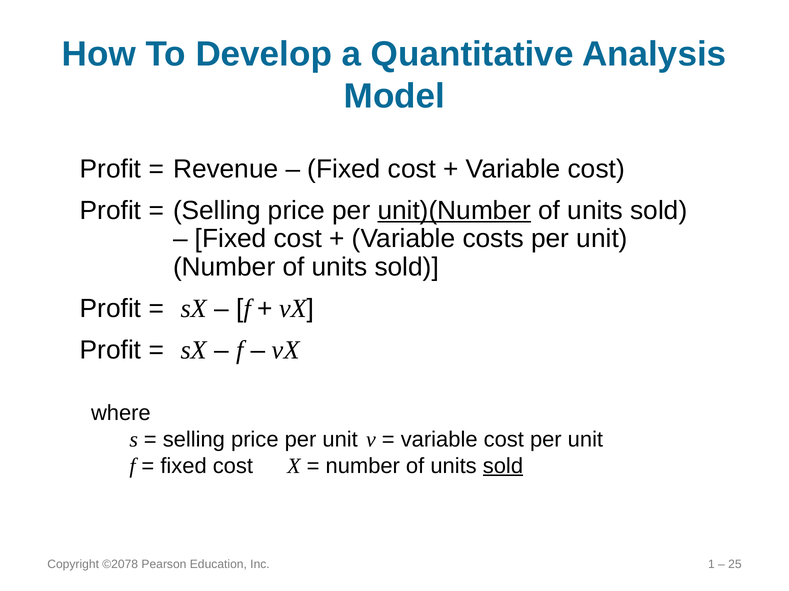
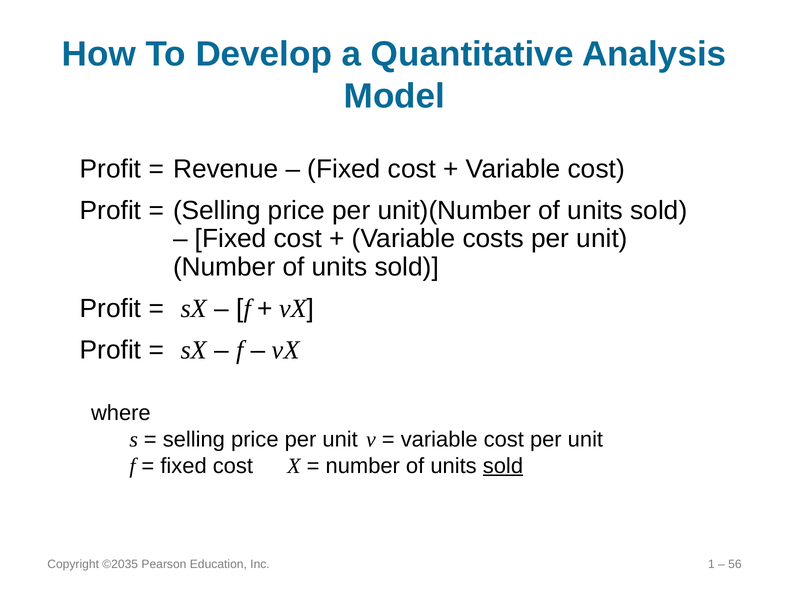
unit)(Number underline: present -> none
©2078: ©2078 -> ©2035
25: 25 -> 56
